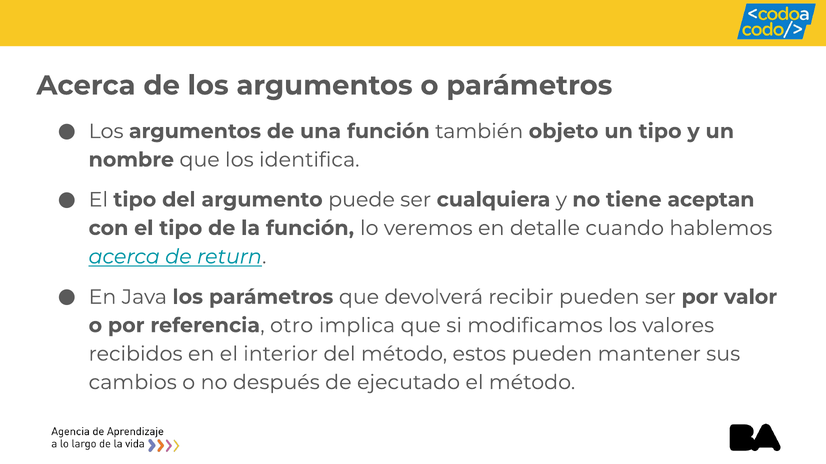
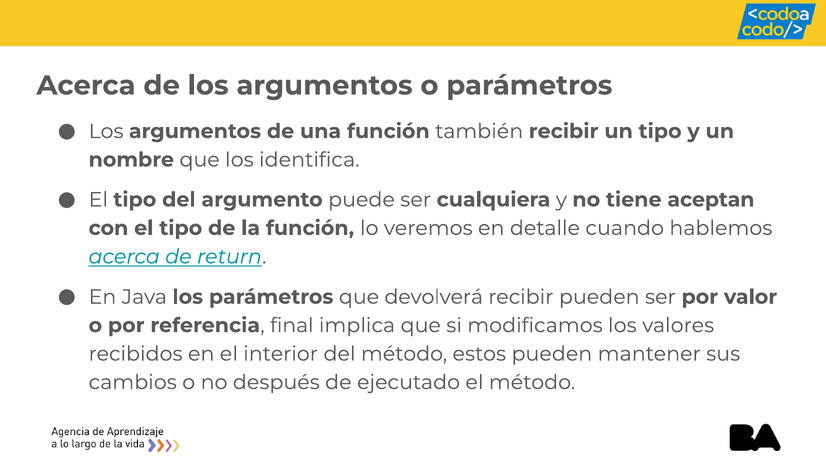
también objeto: objeto -> recibir
otro: otro -> final
